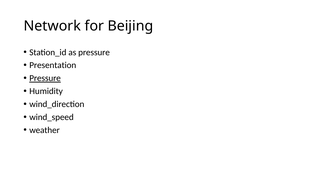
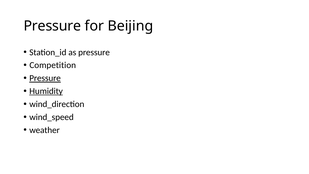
Network at (52, 26): Network -> Pressure
Presentation: Presentation -> Competition
Humidity underline: none -> present
